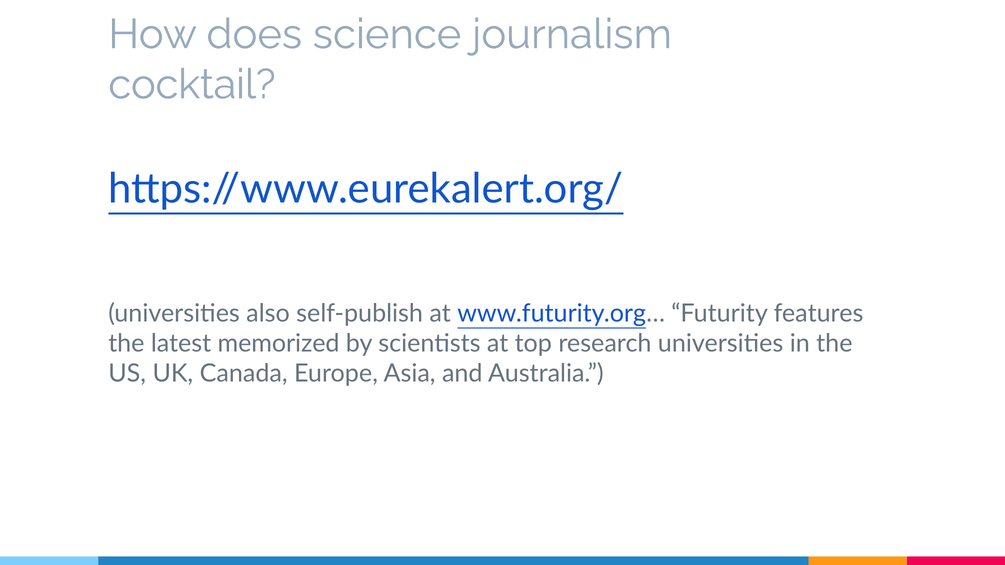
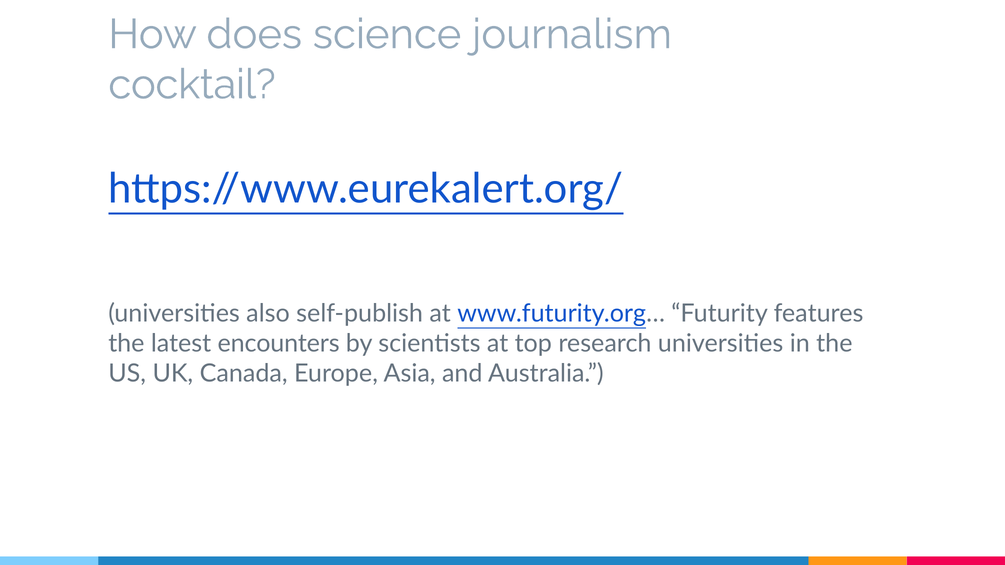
memorized: memorized -> encounters
